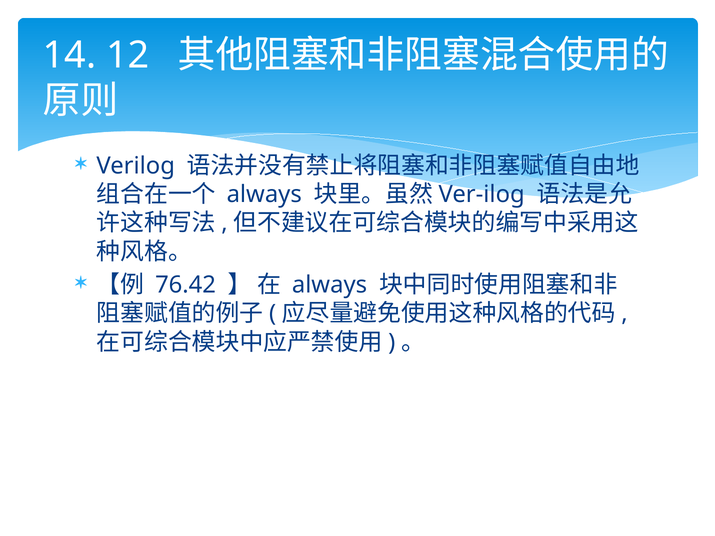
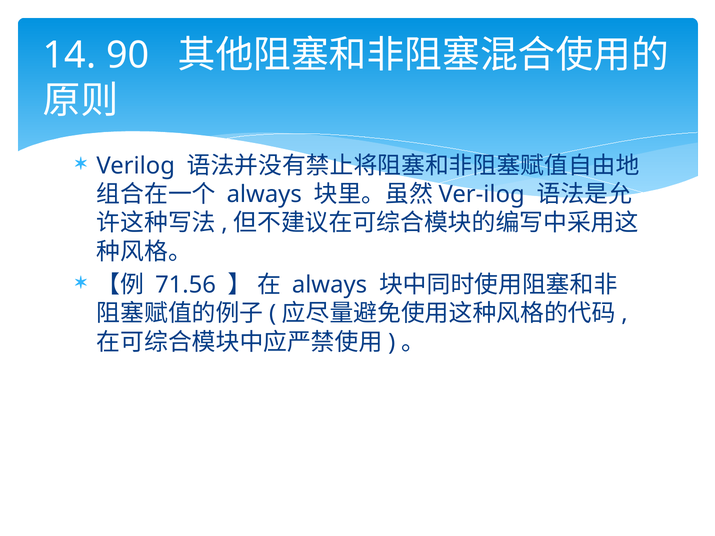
12: 12 -> 90
76.42: 76.42 -> 71.56
